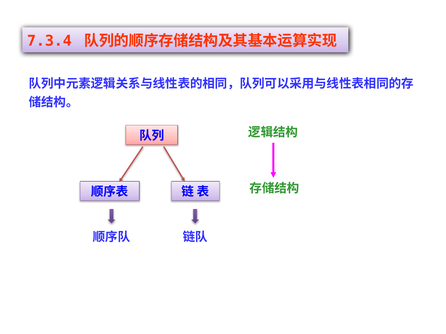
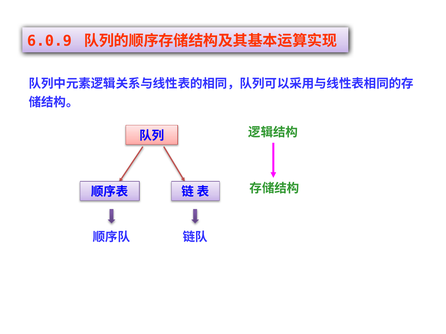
7.3.4: 7.3.4 -> 6.0.9
